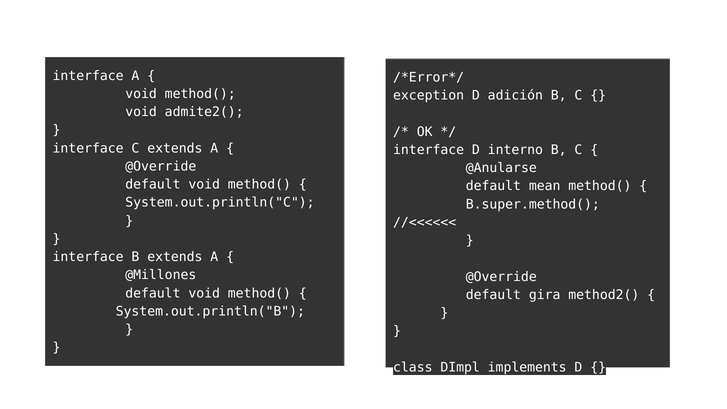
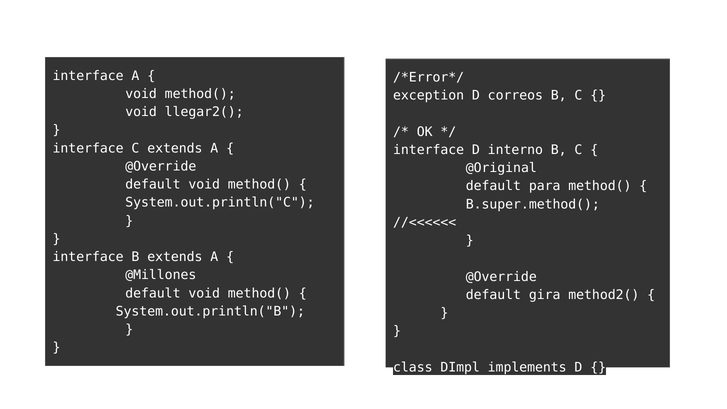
adición: adición -> correos
admite2(: admite2( -> llegar2(
@Anularse: @Anularse -> @Original
mean: mean -> para
